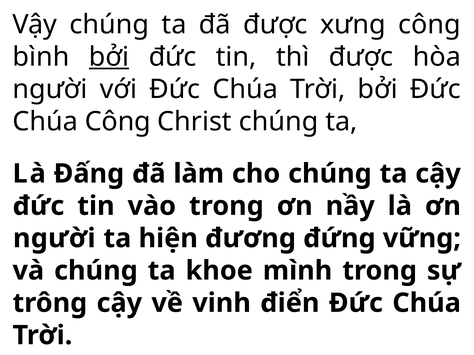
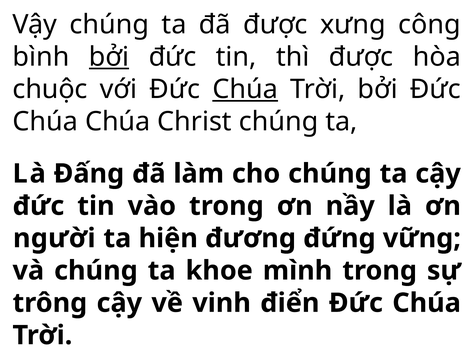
người at (50, 89): người -> chuộc
Chúa at (245, 89) underline: none -> present
Chúa Công: Công -> Chúa
